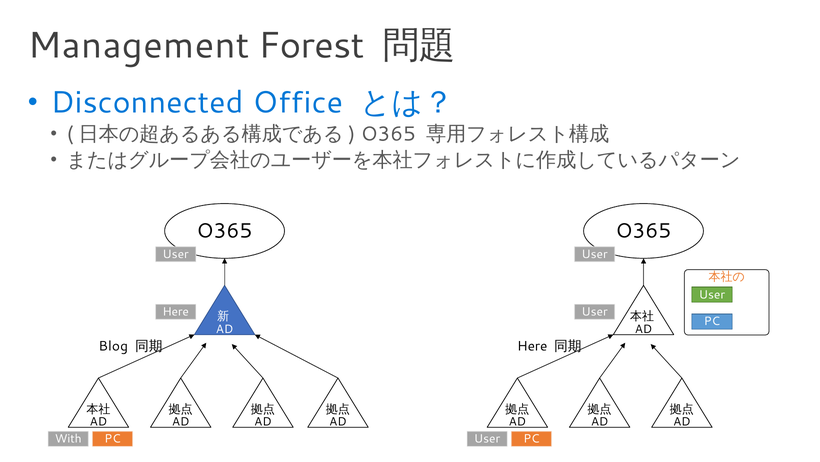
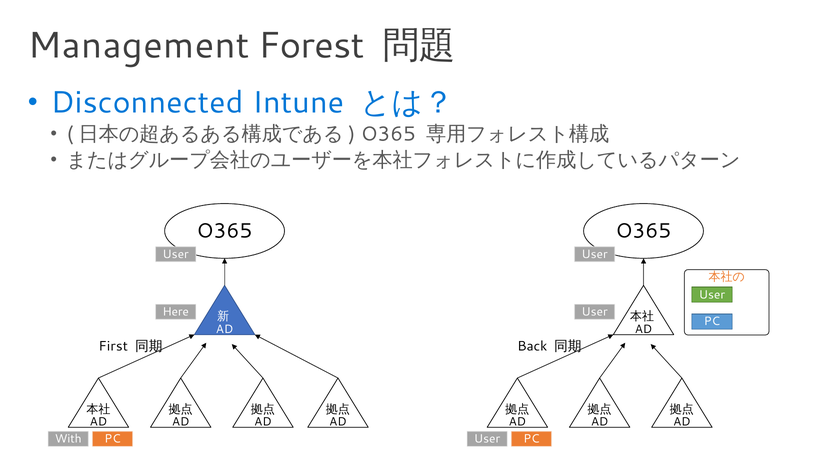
Office: Office -> Intune
Blog: Blog -> First
Here at (532, 346): Here -> Back
